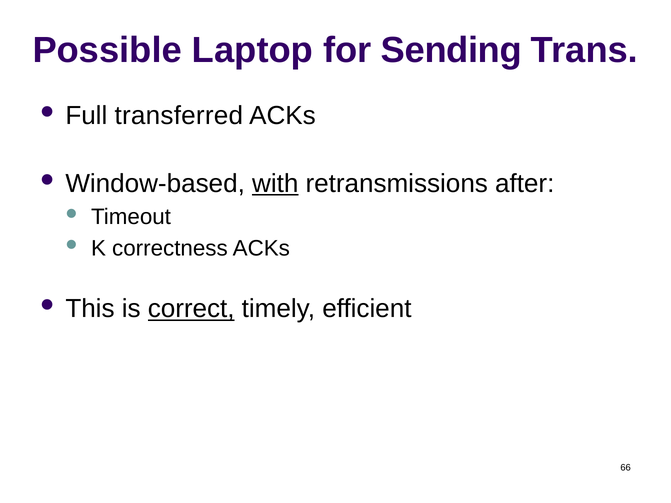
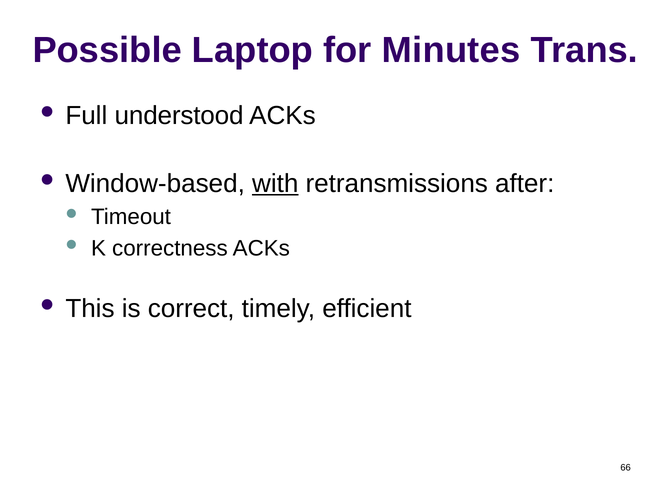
Sending: Sending -> Minutes
transferred: transferred -> understood
correct underline: present -> none
